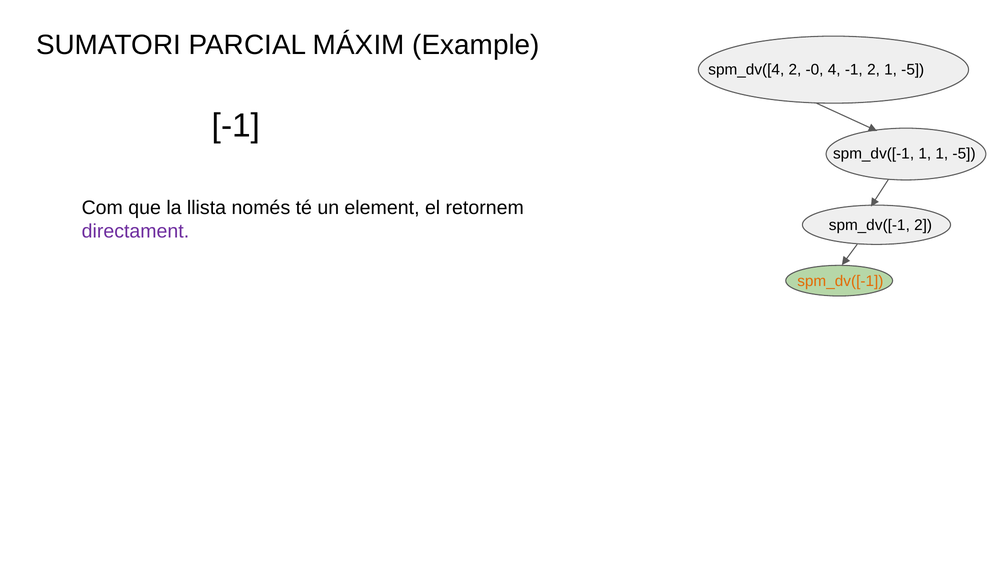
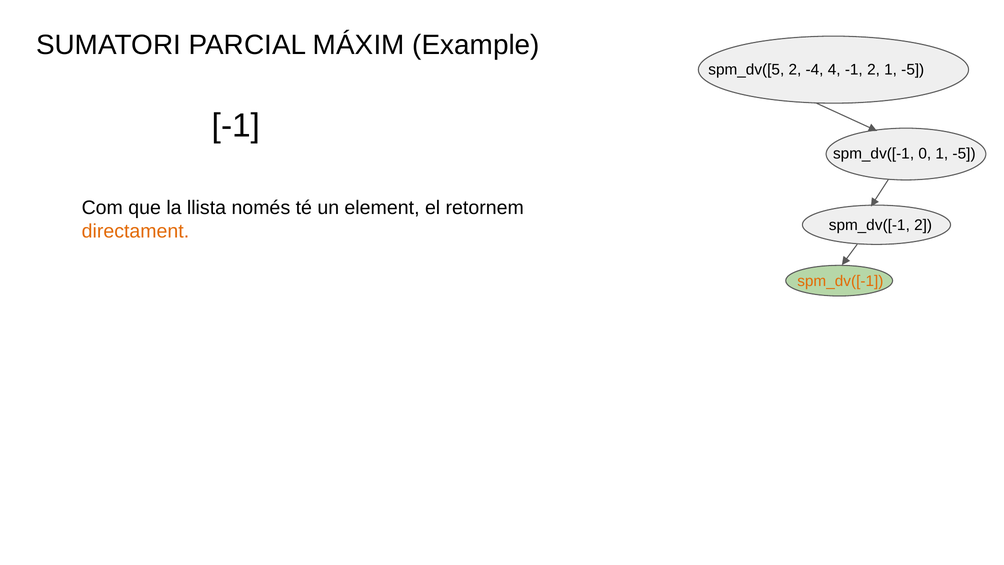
spm_dv([4: spm_dv([4 -> spm_dv([5
-0: -0 -> -4
spm_dv([-1 1: 1 -> 0
directament colour: purple -> orange
